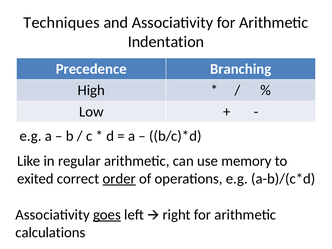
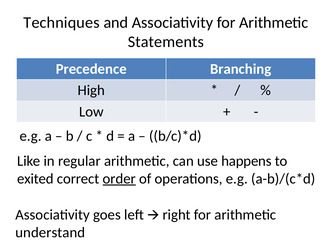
Indentation: Indentation -> Statements
memory: memory -> happens
goes underline: present -> none
calculations: calculations -> understand
